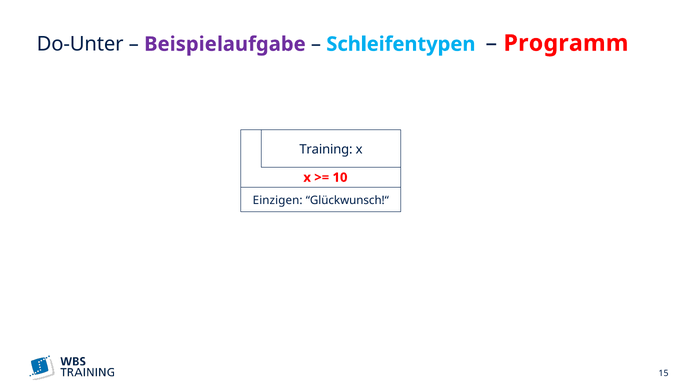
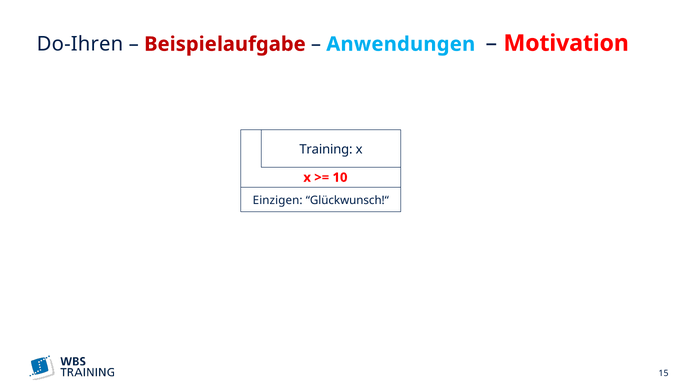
Do-Unter: Do-Unter -> Do-Ihren
Beispielaufgabe colour: purple -> red
Schleifentypen: Schleifentypen -> Anwendungen
Programm: Programm -> Motivation
